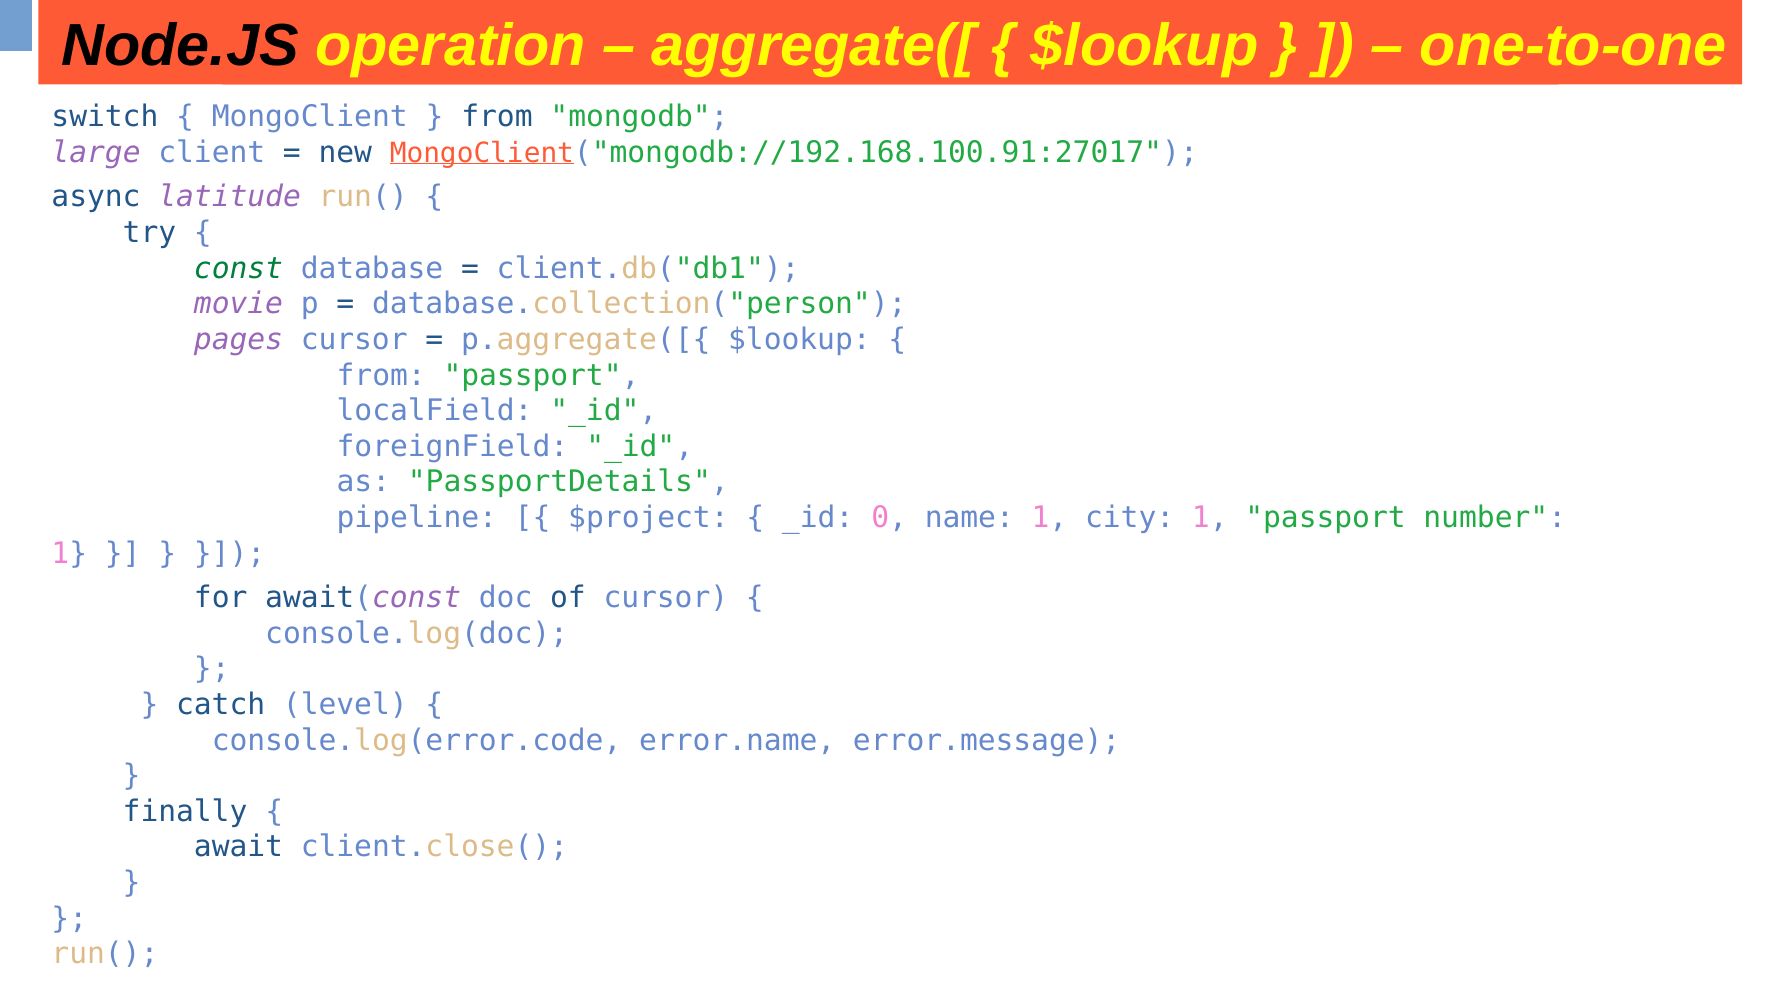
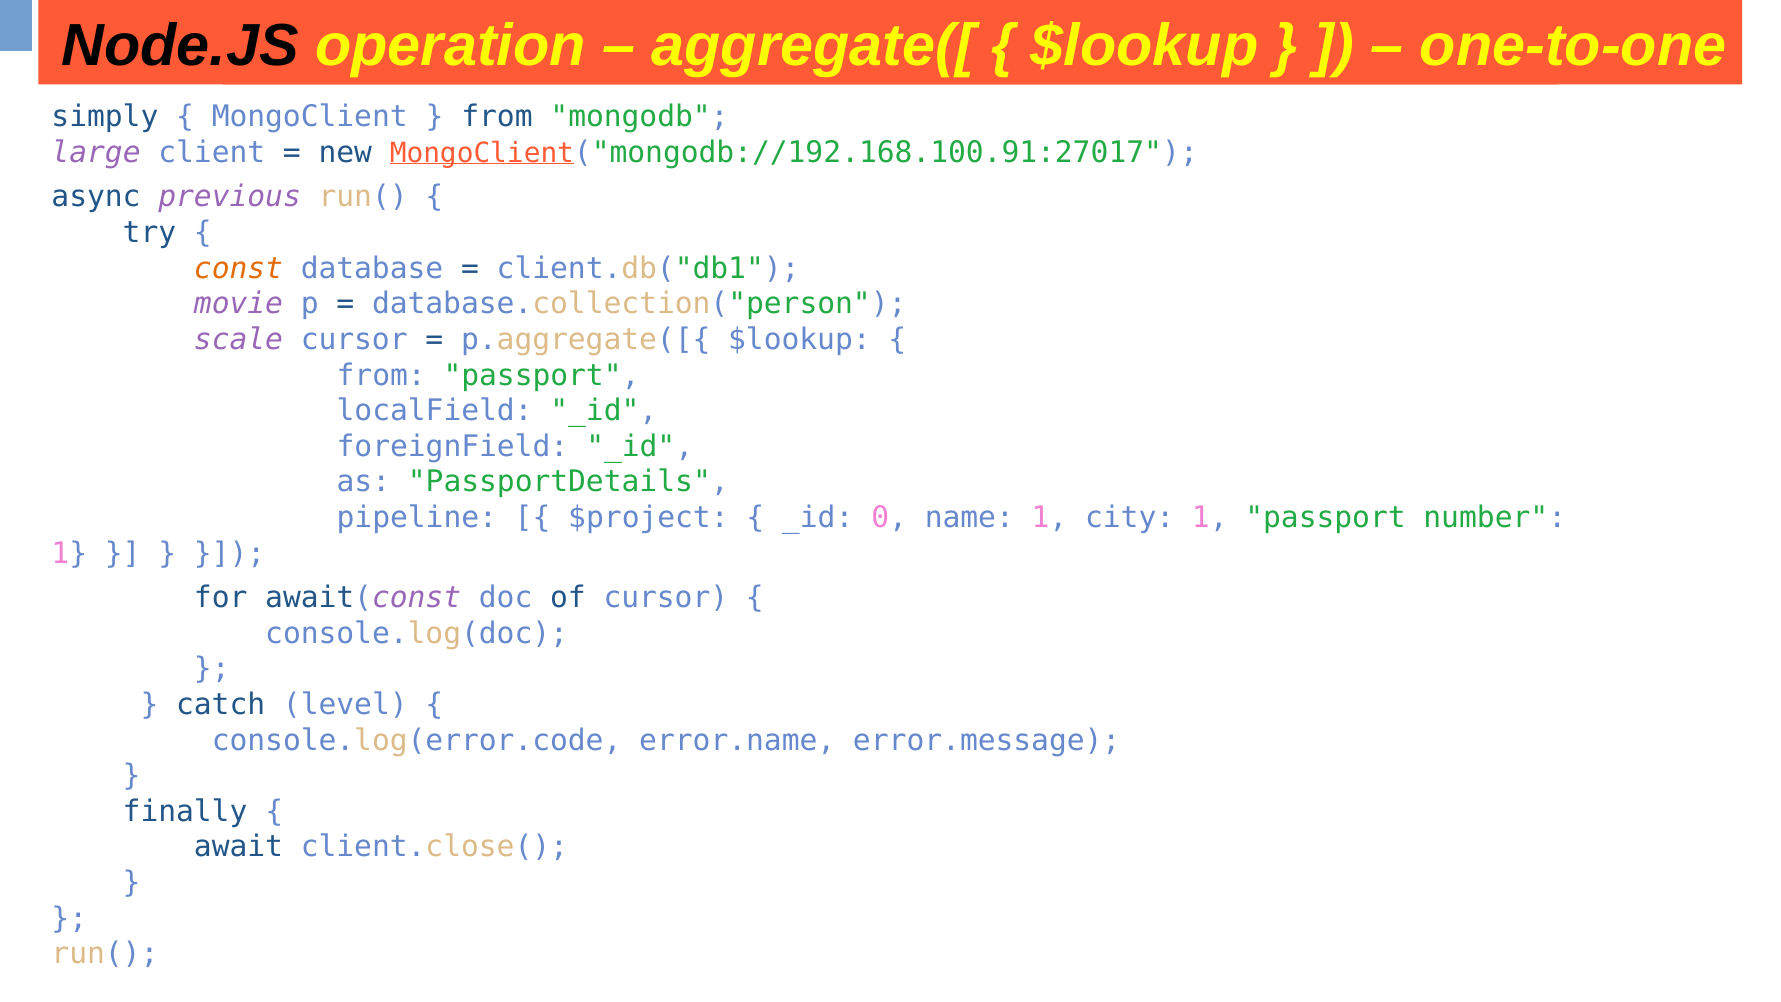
switch: switch -> simply
latitude: latitude -> previous
const colour: green -> orange
pages: pages -> scale
